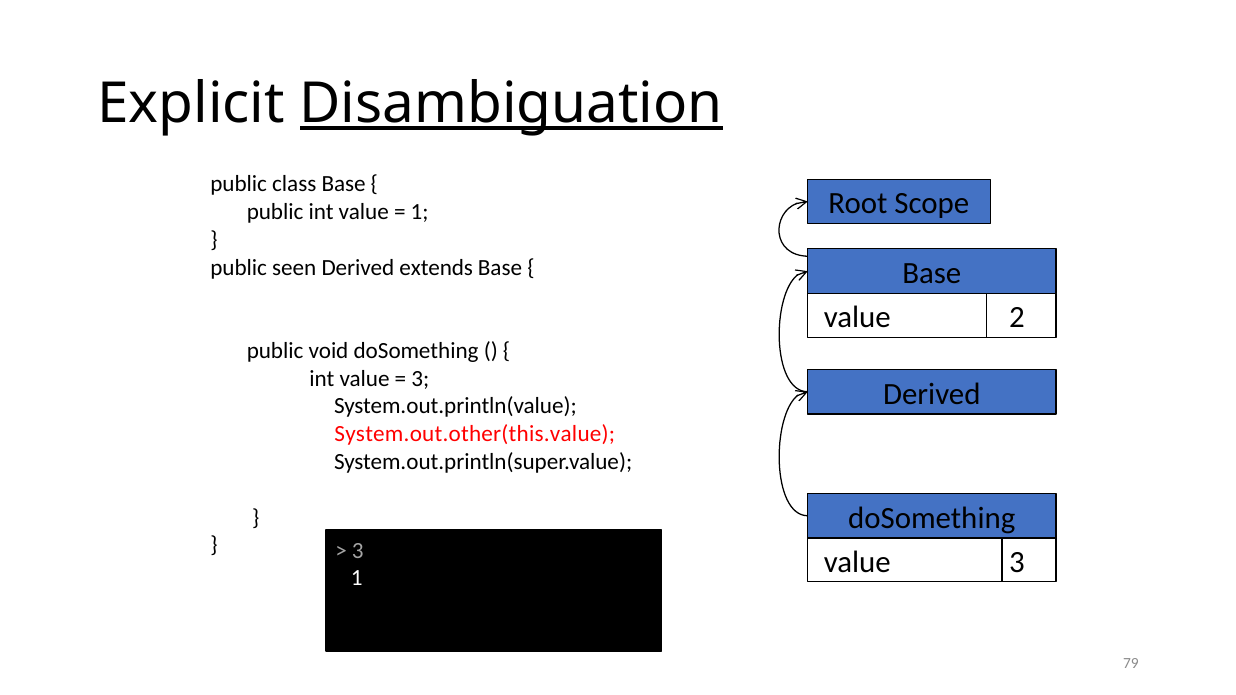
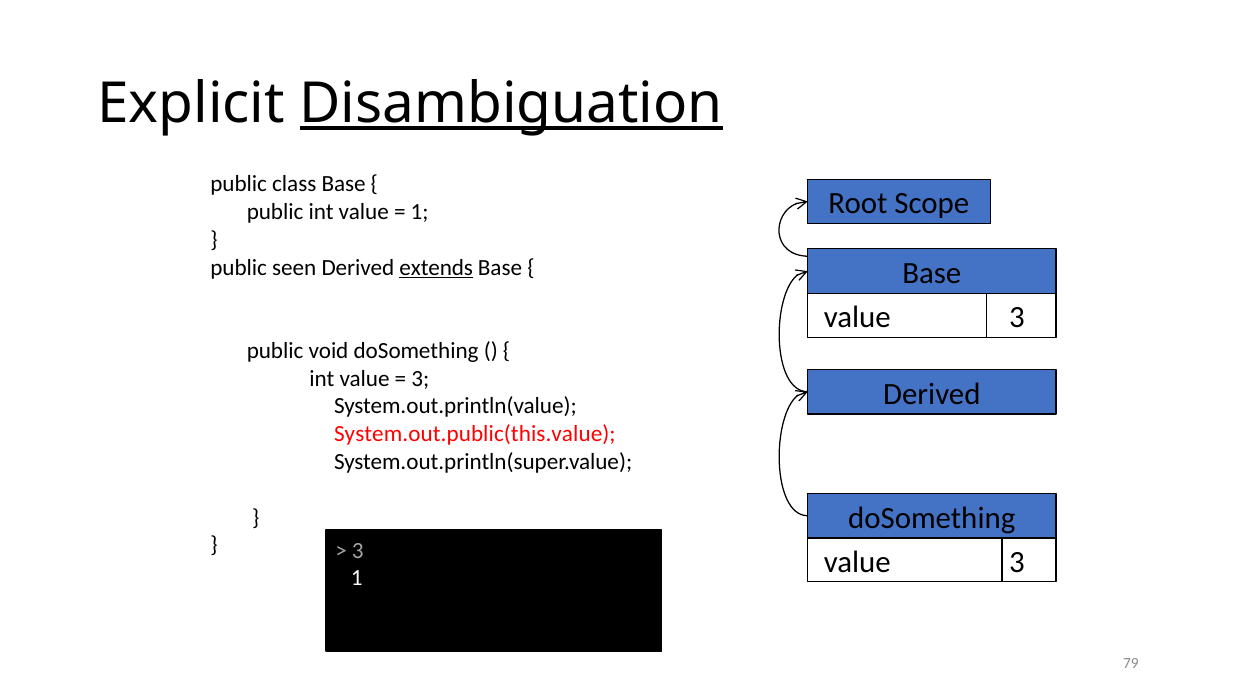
extends underline: none -> present
2 at (1017, 318): 2 -> 3
System.out.other(this.value: System.out.other(this.value -> System.out.public(this.value
